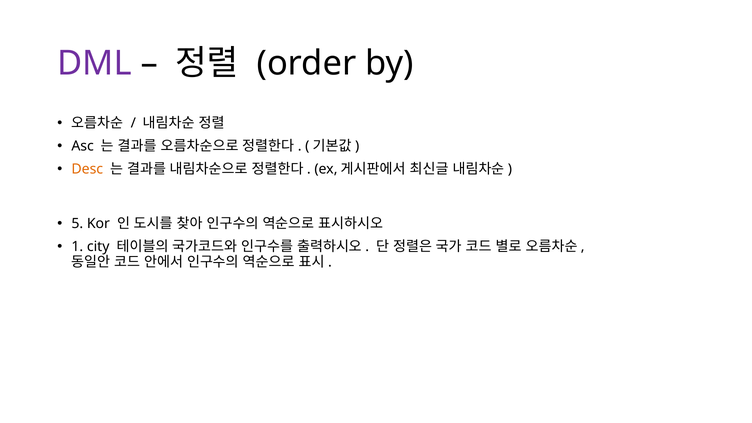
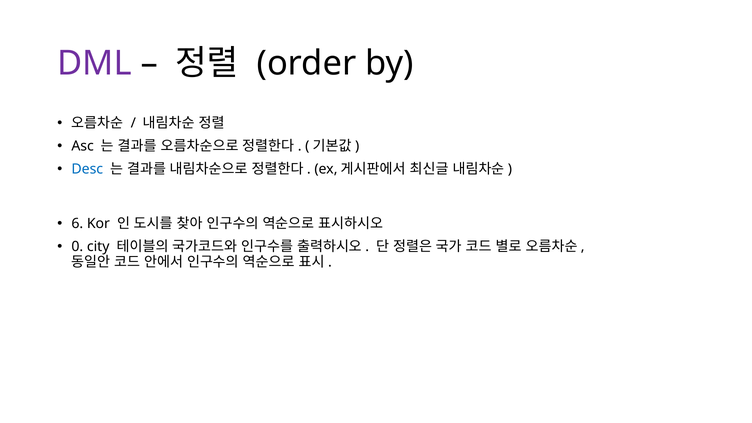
Desc colour: orange -> blue
5: 5 -> 6
1: 1 -> 0
